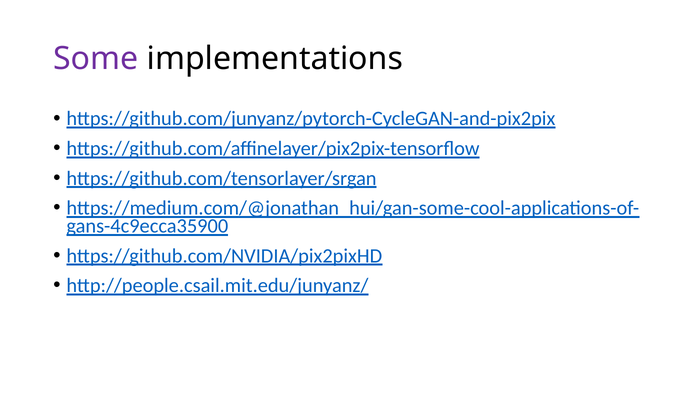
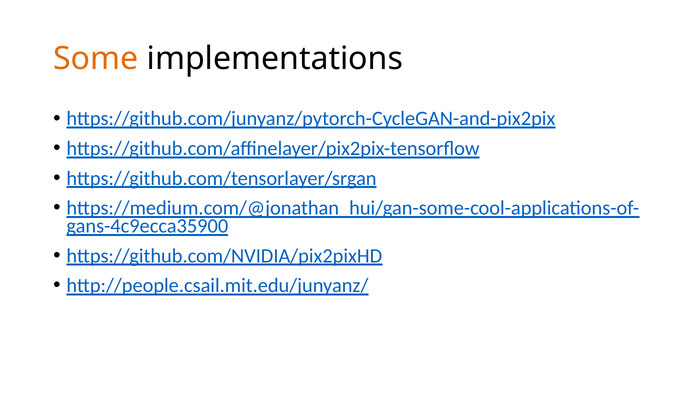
Some colour: purple -> orange
